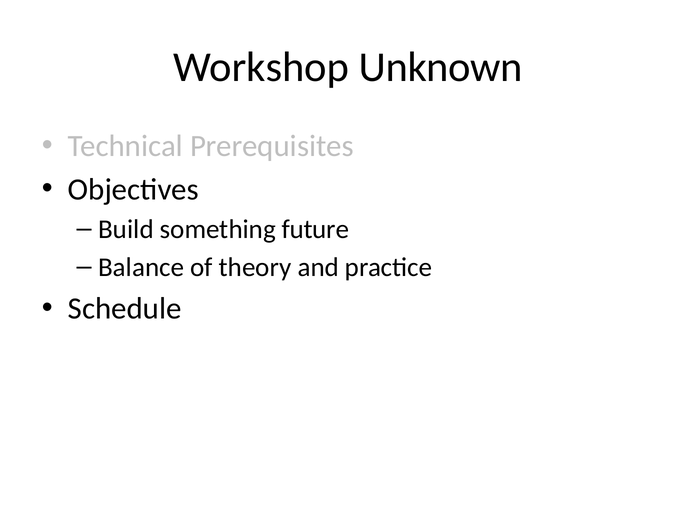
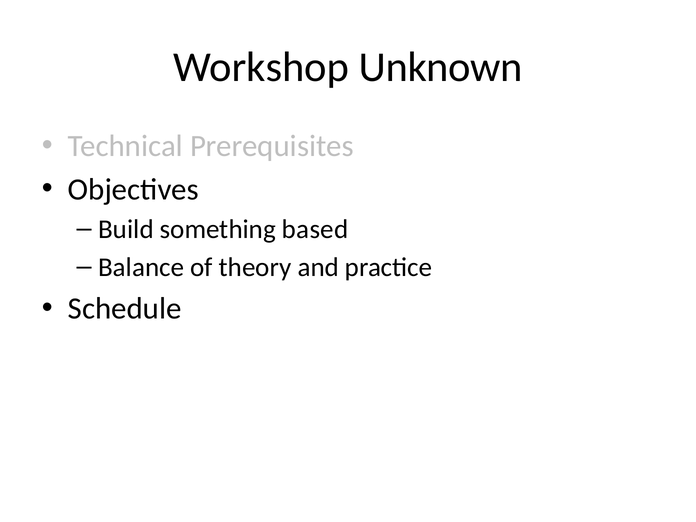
future: future -> based
